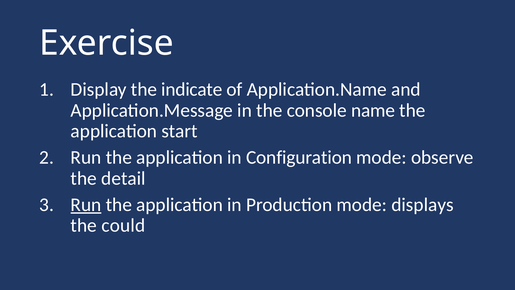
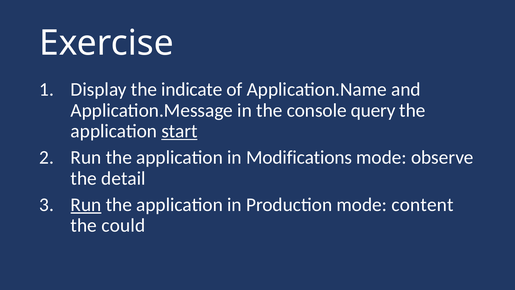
name: name -> query
start underline: none -> present
Configuration: Configuration -> Modifications
displays: displays -> content
